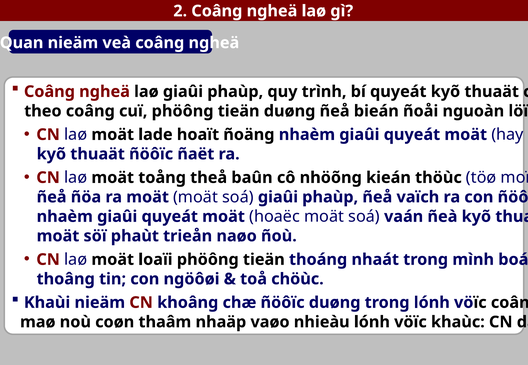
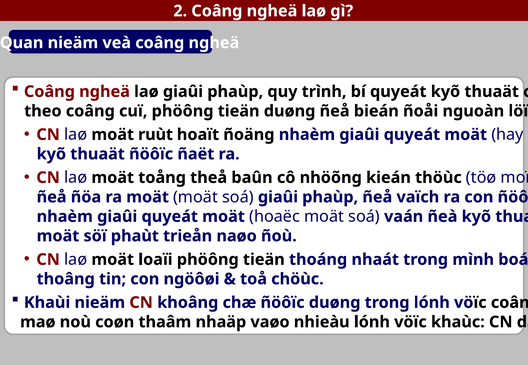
lade: lade -> ruùt
